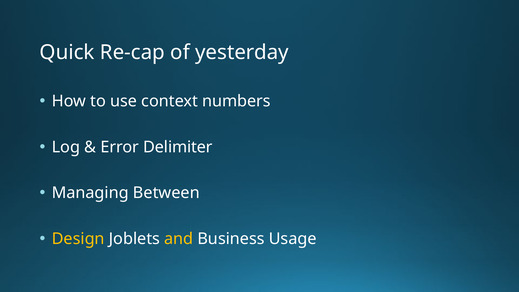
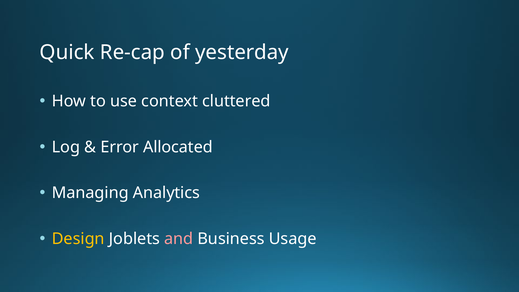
numbers: numbers -> cluttered
Delimiter: Delimiter -> Allocated
Between: Between -> Analytics
and colour: yellow -> pink
